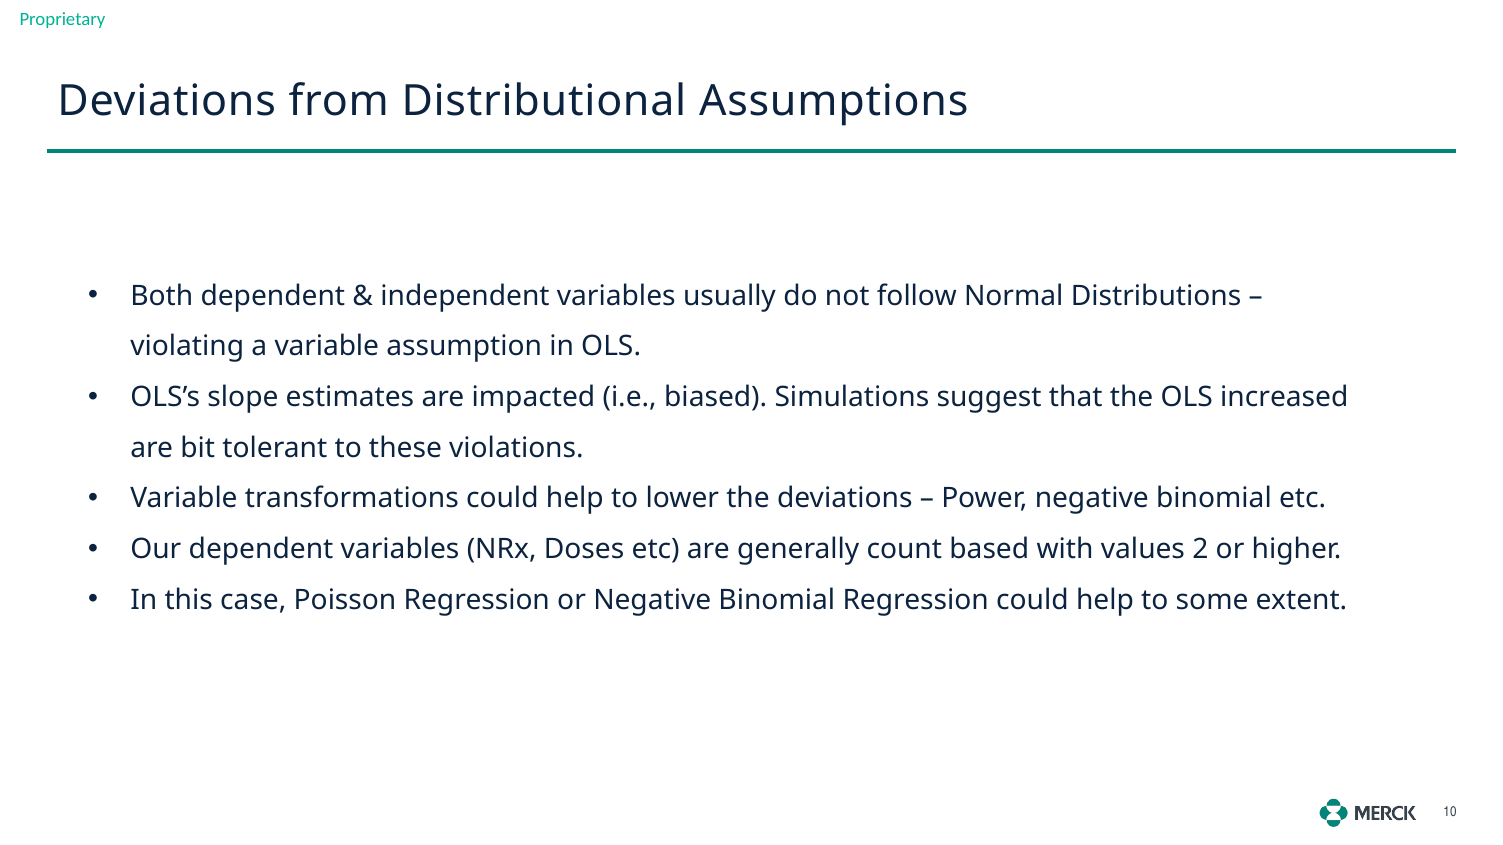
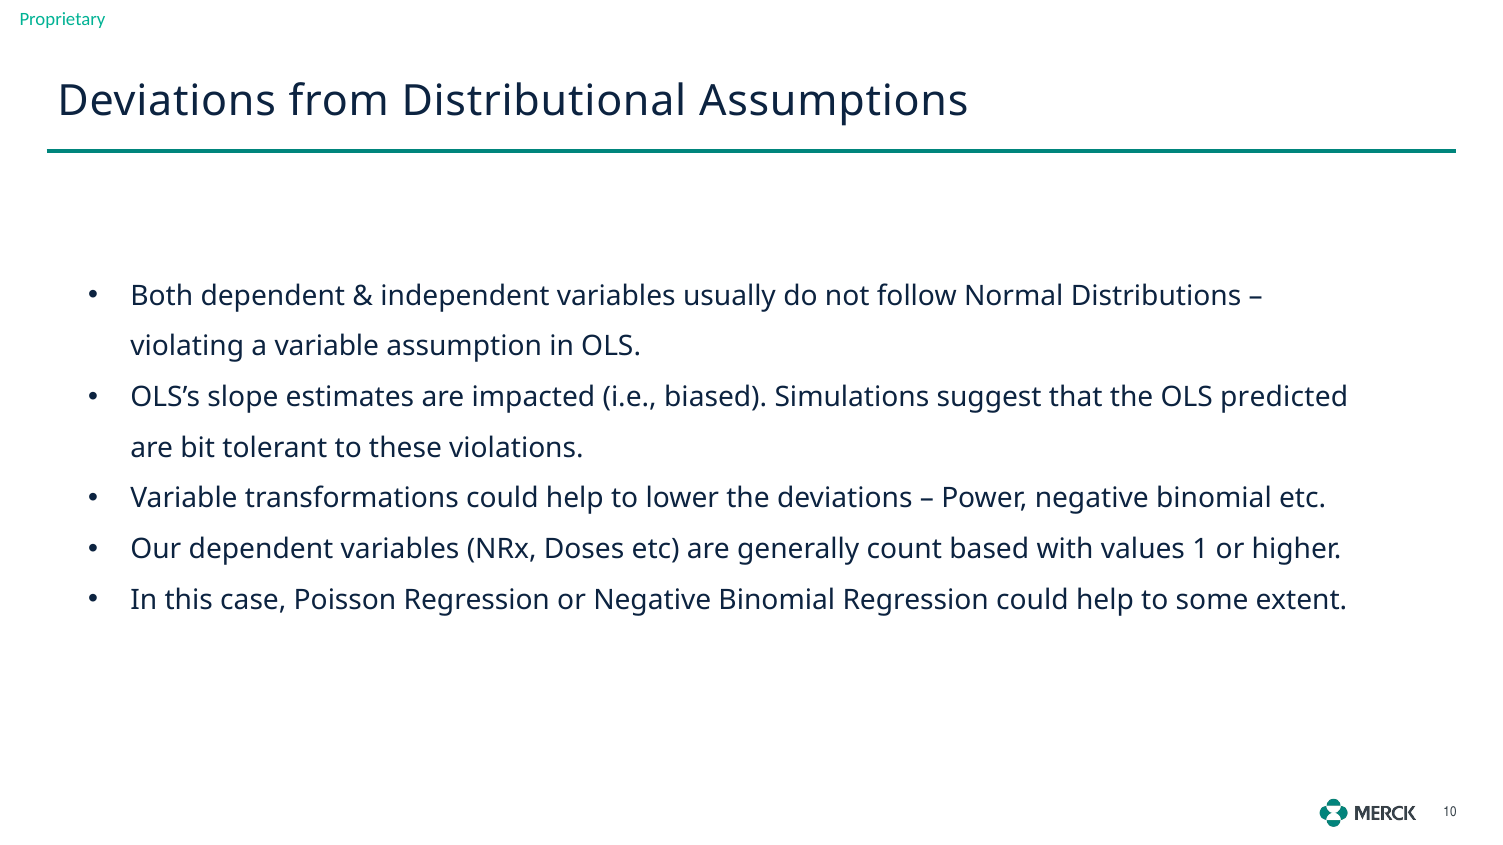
increased: increased -> predicted
2: 2 -> 1
